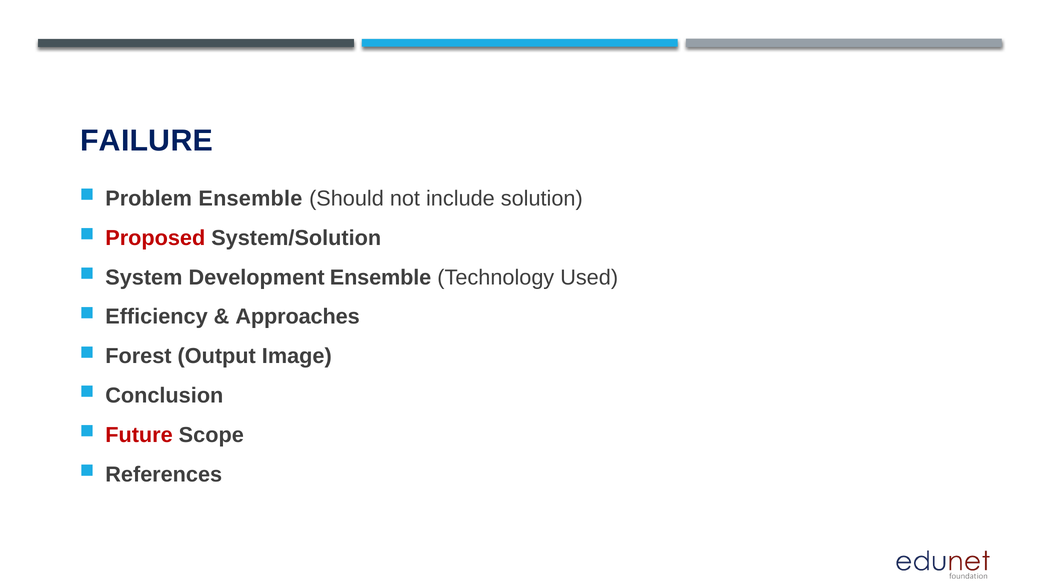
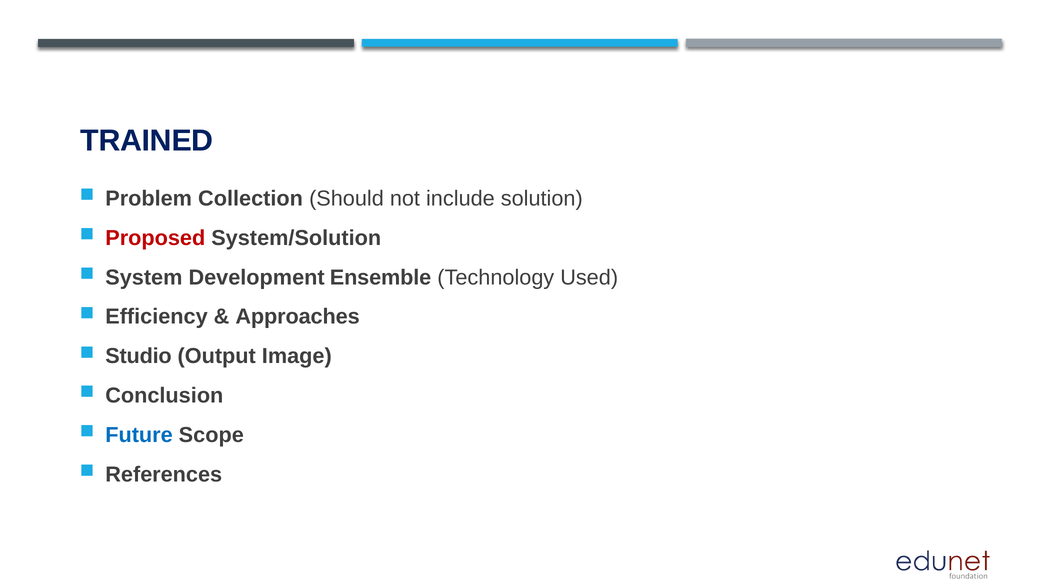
FAILURE: FAILURE -> TRAINED
Problem Ensemble: Ensemble -> Collection
Forest: Forest -> Studio
Future colour: red -> blue
